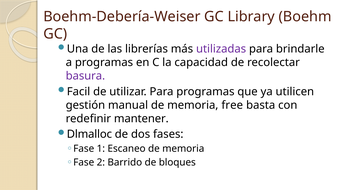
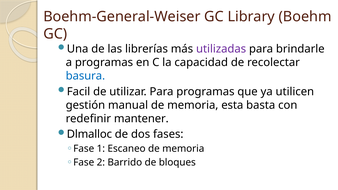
Boehm-Debería-Weiser: Boehm-Debería-Weiser -> Boehm-General-Weiser
basura colour: purple -> blue
free: free -> esta
